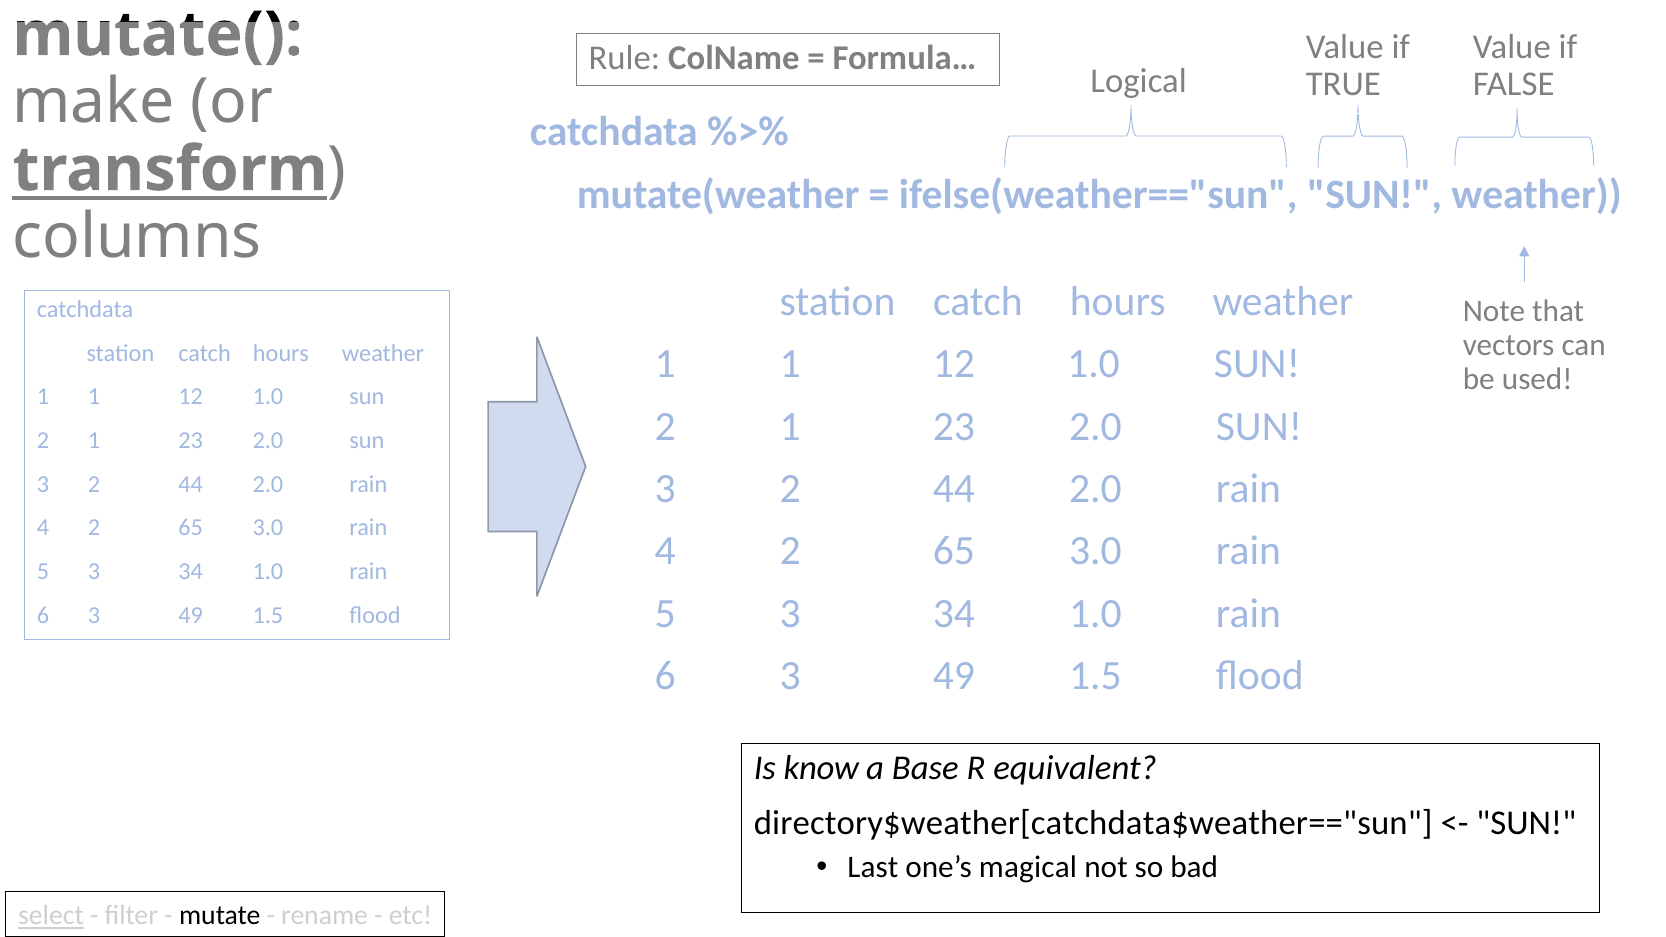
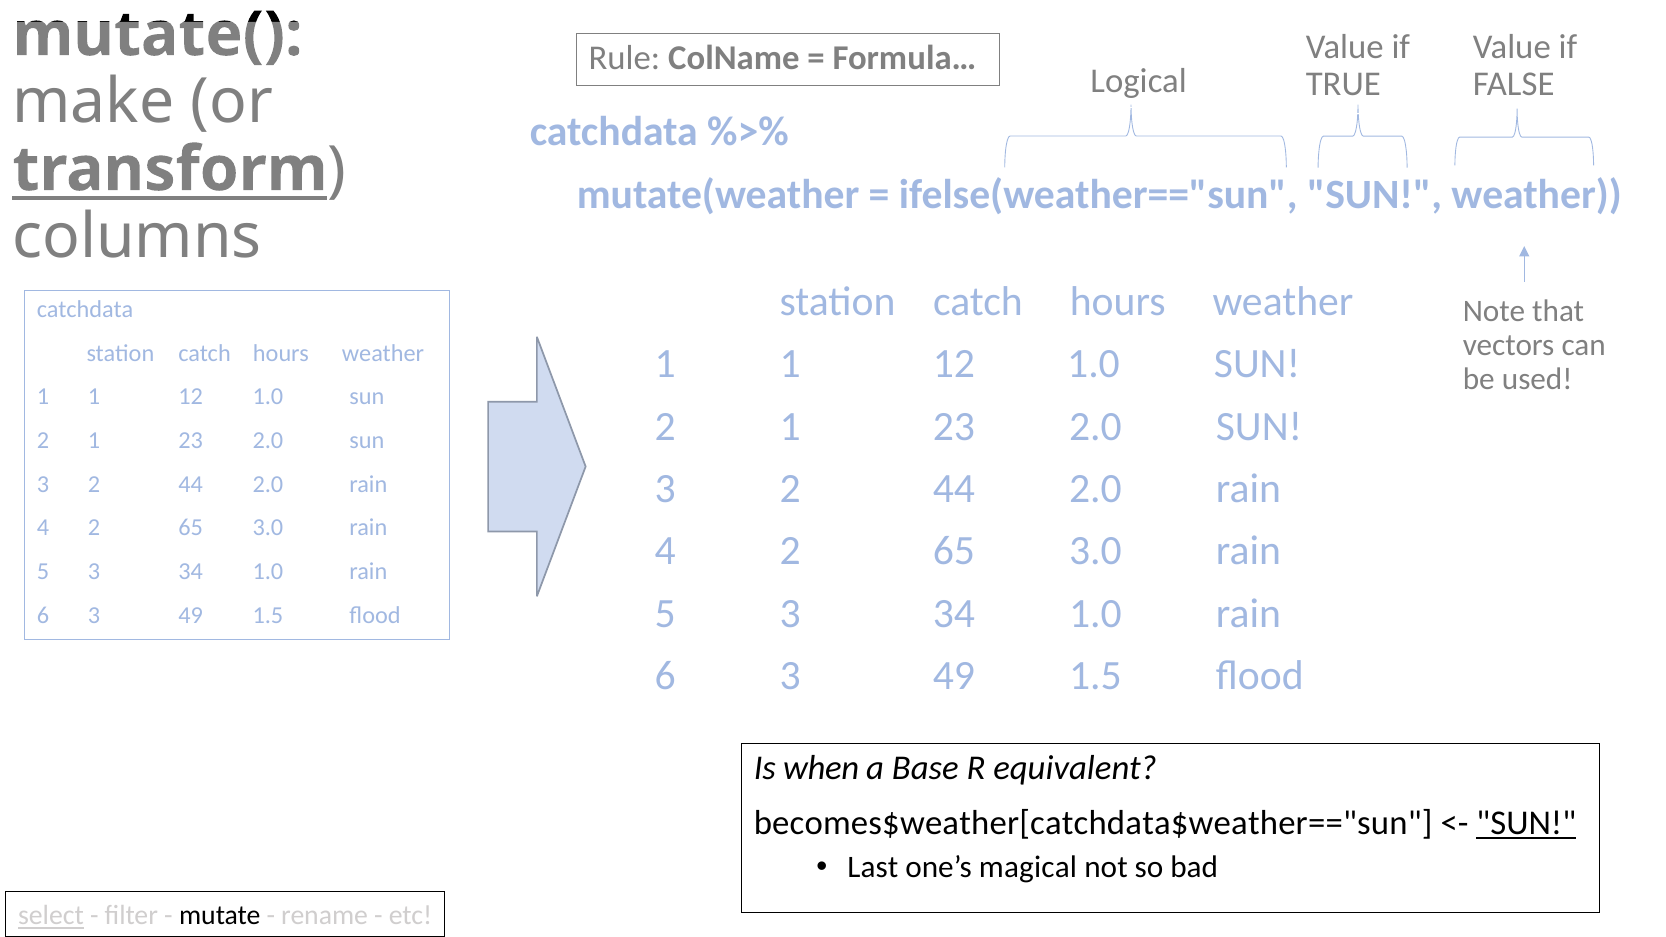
know: know -> when
directory$weather[catchdata$weather=="sun: directory$weather[catchdata$weather=="sun -> becomes$weather[catchdata$weather=="sun
SUN at (1526, 823) underline: none -> present
